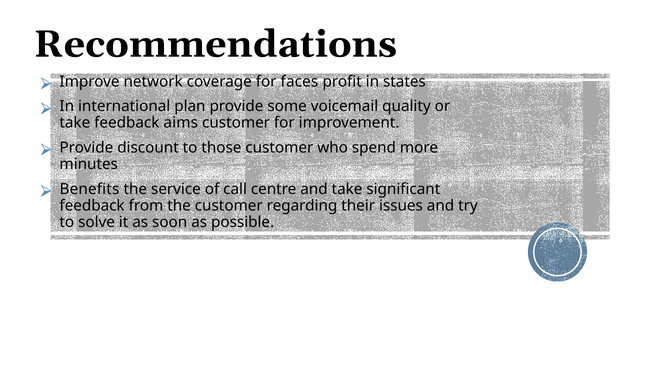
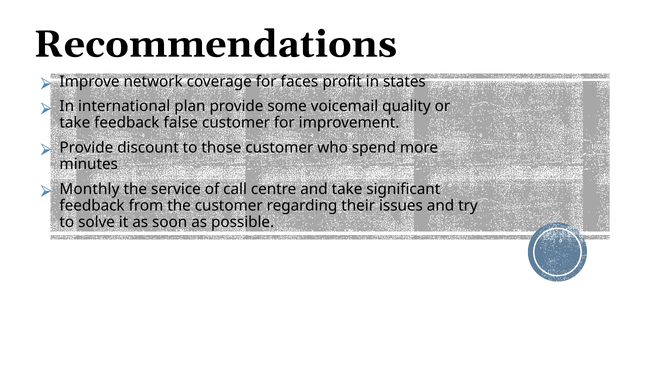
aims: aims -> false
Benefits: Benefits -> Monthly
